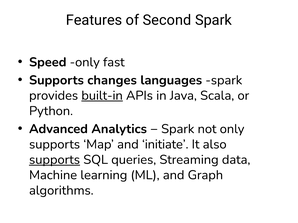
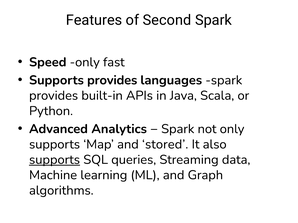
Supports changes: changes -> provides
built-in underline: present -> none
initiate: initiate -> stored
